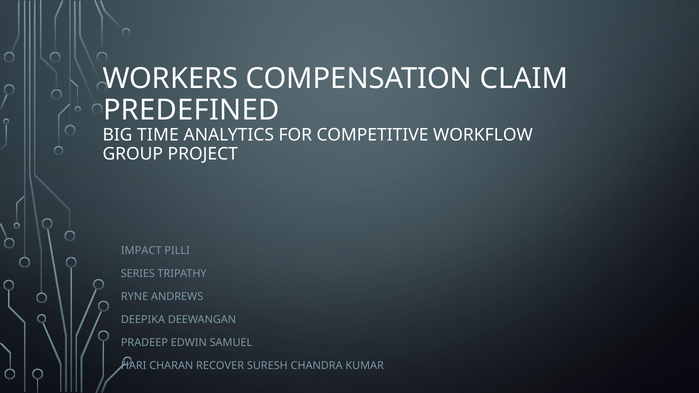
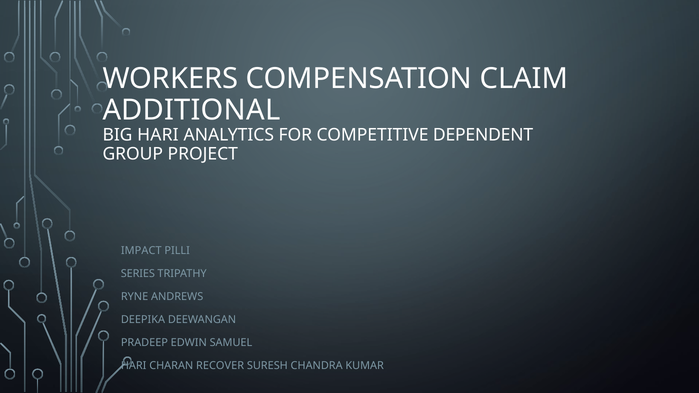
PREDEFINED: PREDEFINED -> ADDITIONAL
BIG TIME: TIME -> HARI
WORKFLOW: WORKFLOW -> DEPENDENT
